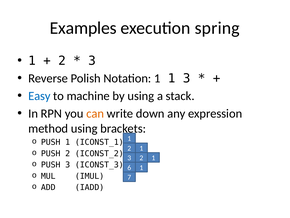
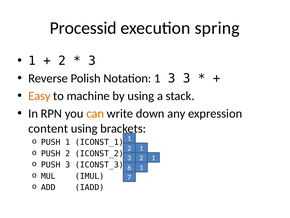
Examples: Examples -> Processid
Notation 1 1: 1 -> 3
Easy colour: blue -> orange
method: method -> content
